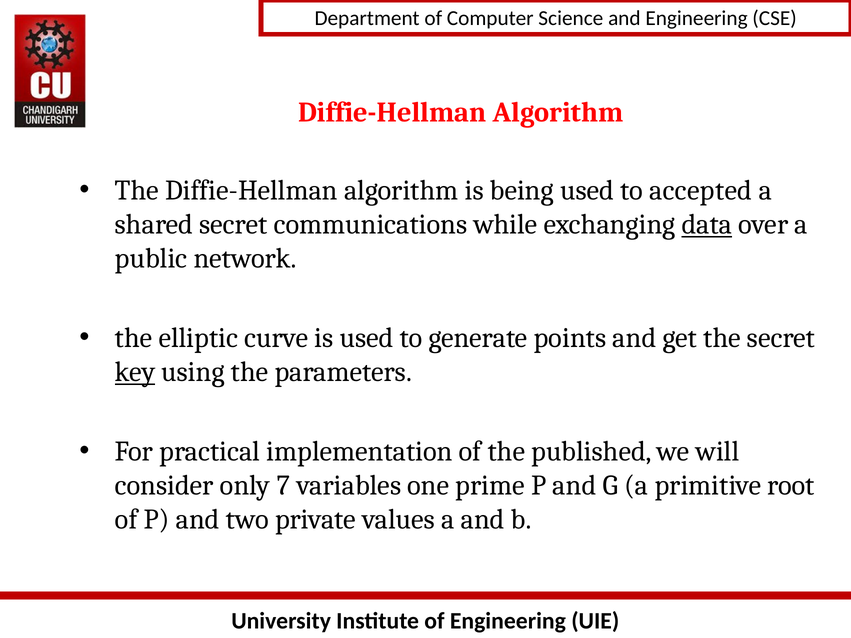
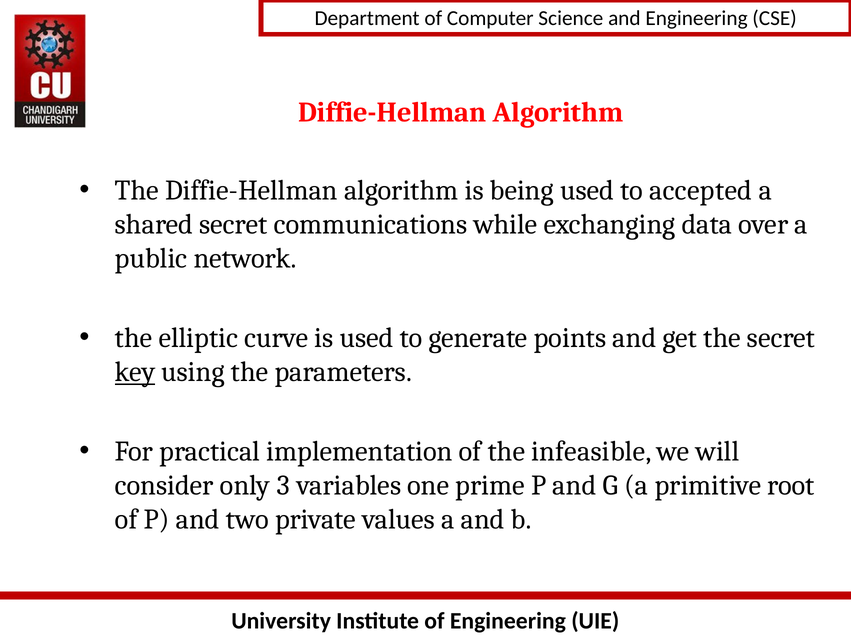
data underline: present -> none
published: published -> infeasible
7: 7 -> 3
